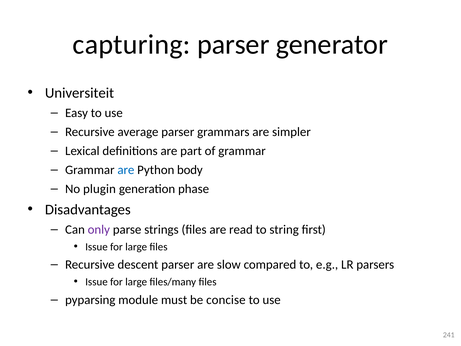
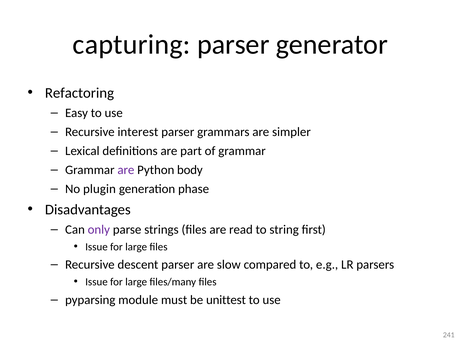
Universiteit: Universiteit -> Refactoring
average: average -> interest
are at (126, 170) colour: blue -> purple
concise: concise -> unittest
